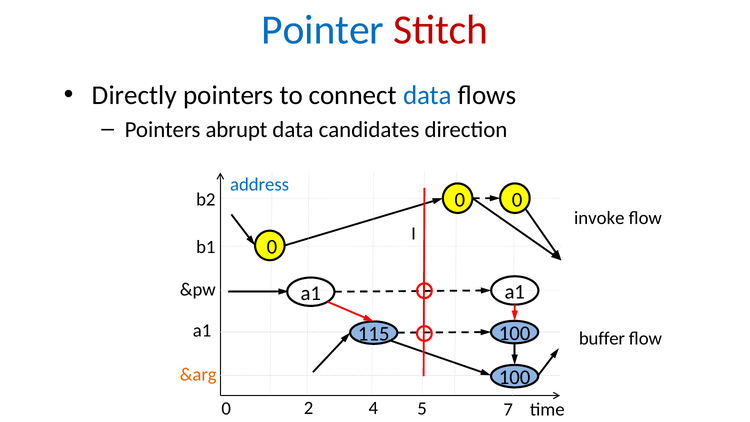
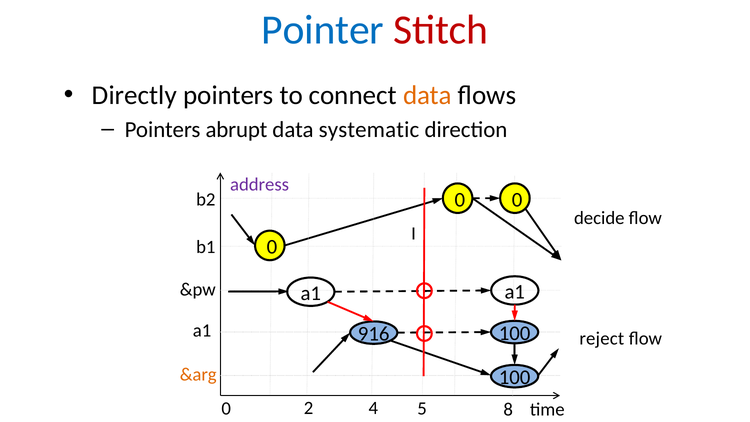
data at (427, 95) colour: blue -> orange
candidates: candidates -> systematic
address colour: blue -> purple
invoke: invoke -> decide
115: 115 -> 916
buffer: buffer -> reject
7: 7 -> 8
